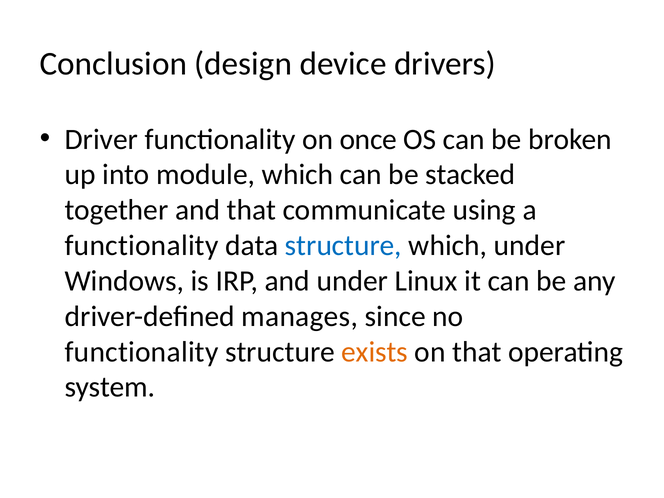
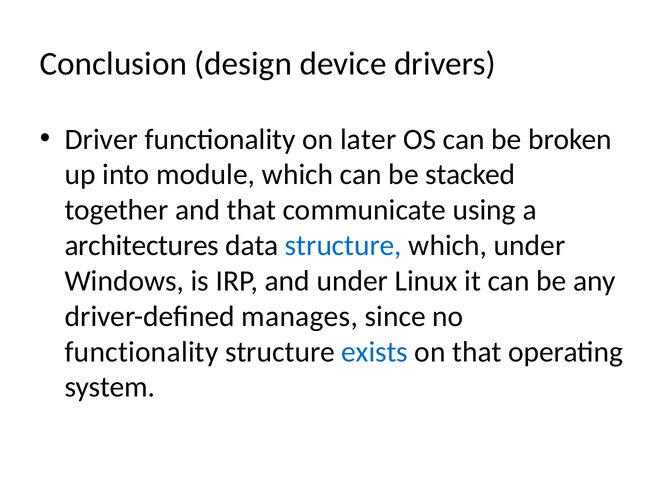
once: once -> later
functionality at (142, 246): functionality -> architectures
exists colour: orange -> blue
